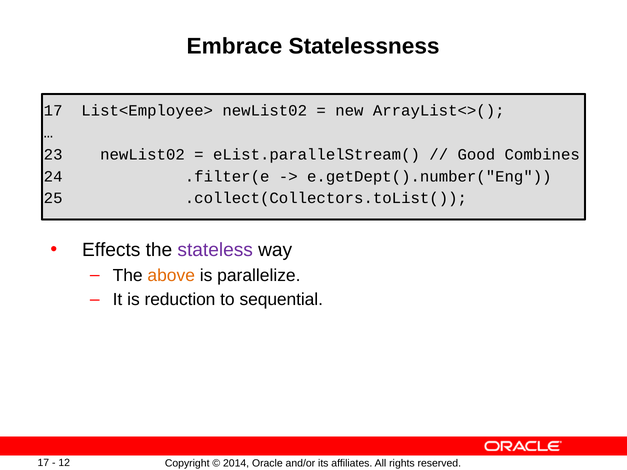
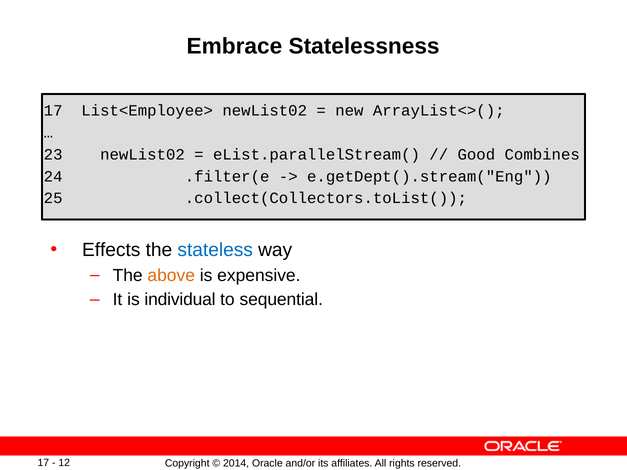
e.getDept().number("Eng: e.getDept().number("Eng -> e.getDept().stream("Eng
stateless colour: purple -> blue
parallelize: parallelize -> expensive
reduction: reduction -> individual
